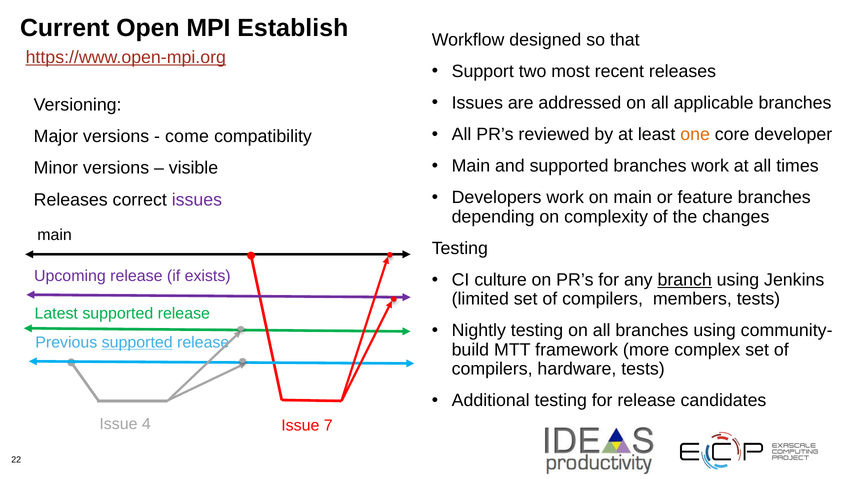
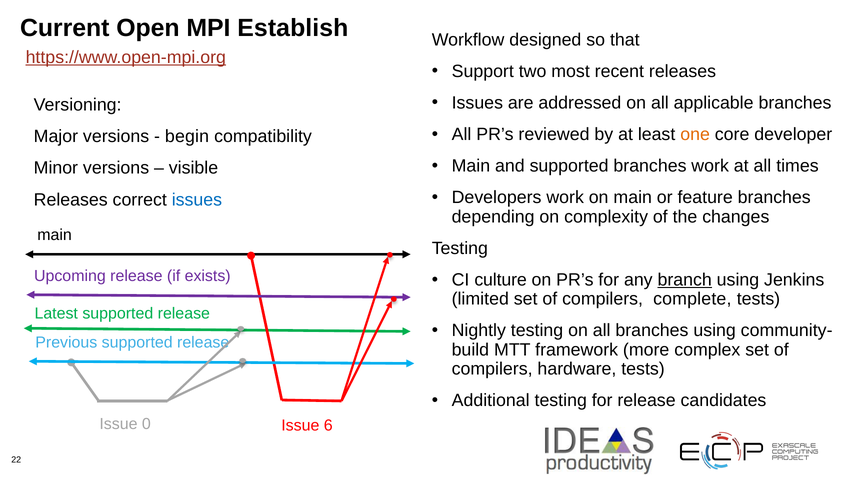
come: come -> begin
issues at (197, 200) colour: purple -> blue
members: members -> complete
supported at (137, 342) underline: present -> none
4: 4 -> 0
7: 7 -> 6
